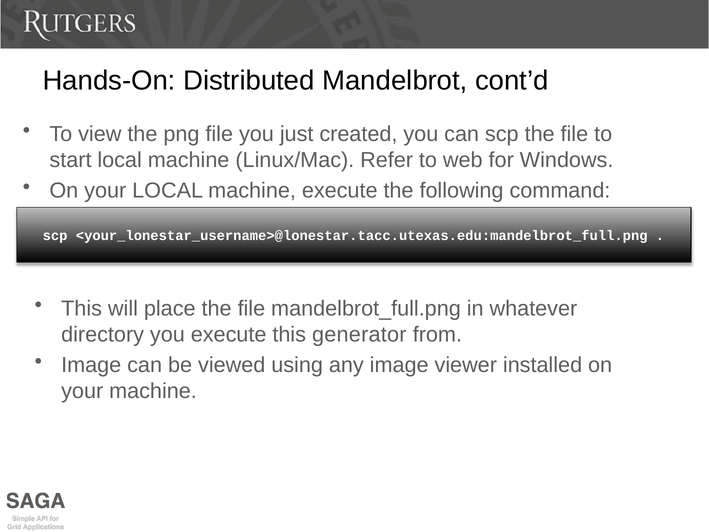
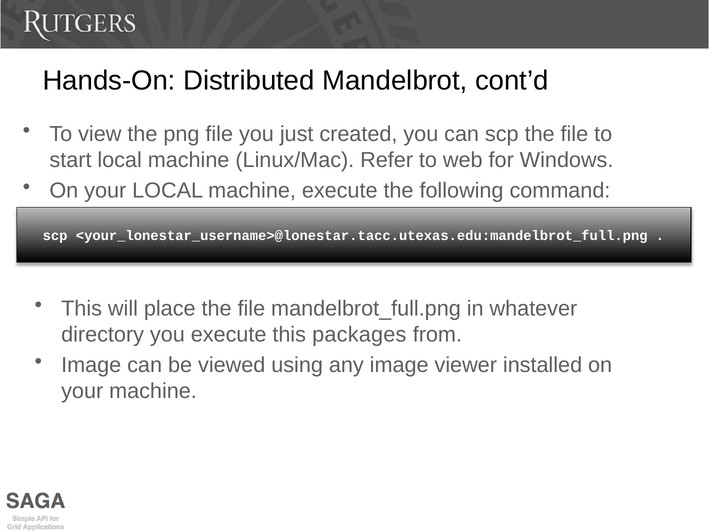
generator: generator -> packages
